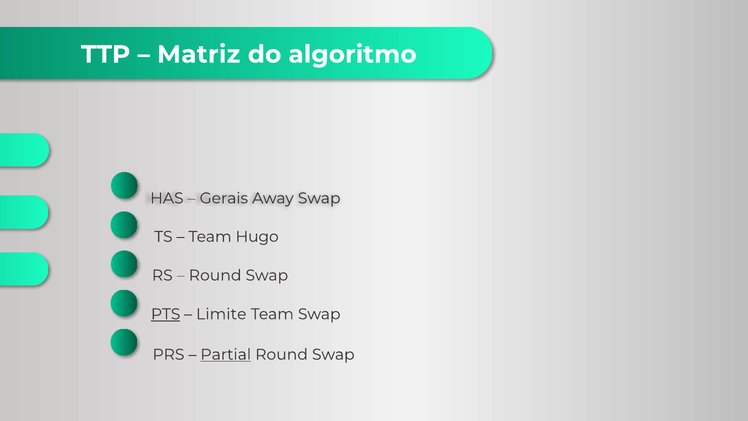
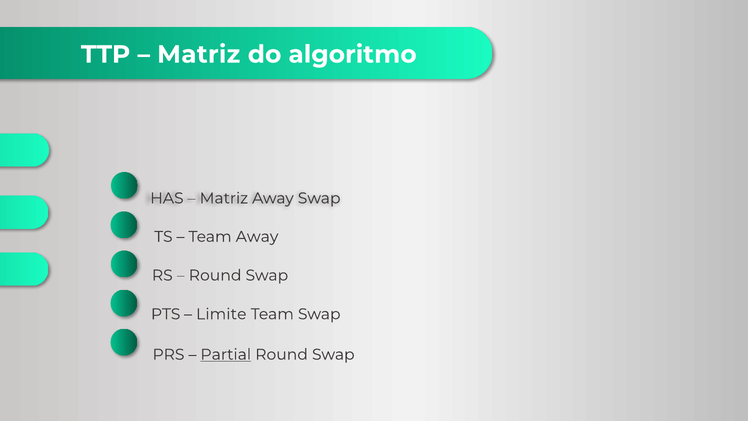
Gerais at (224, 198): Gerais -> Matriz
Team Hugo: Hugo -> Away
PTS underline: present -> none
